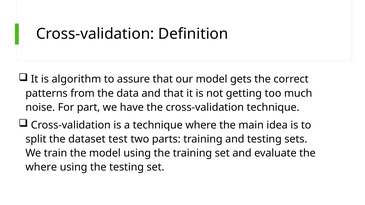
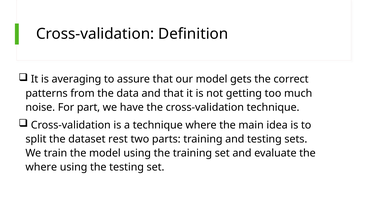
algorithm: algorithm -> averaging
test: test -> rest
